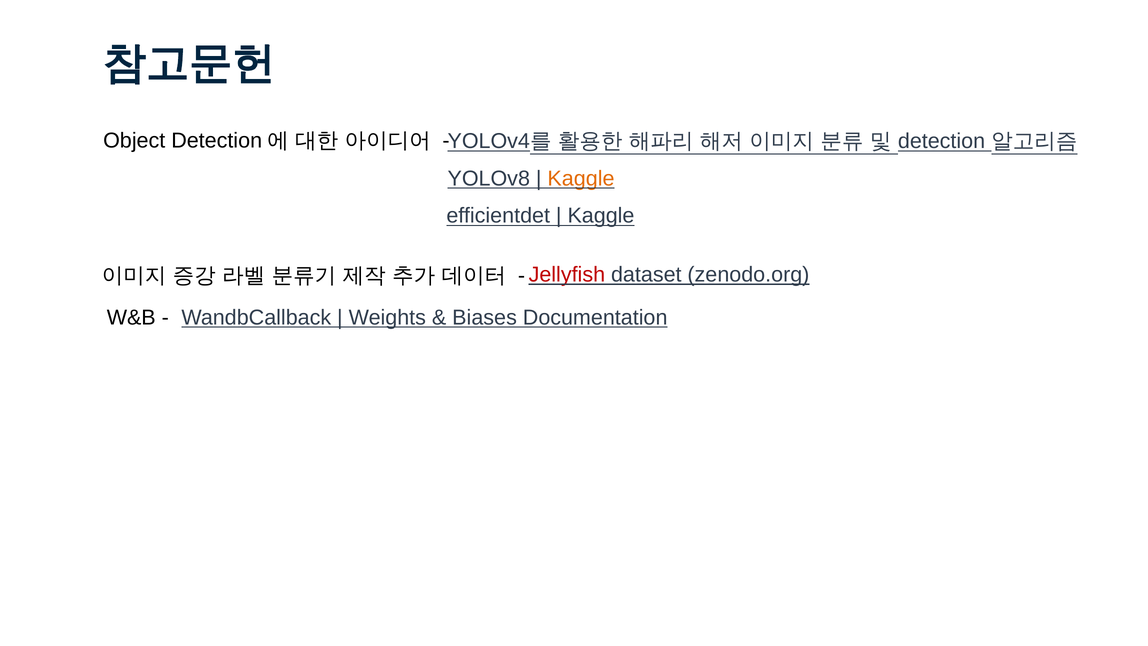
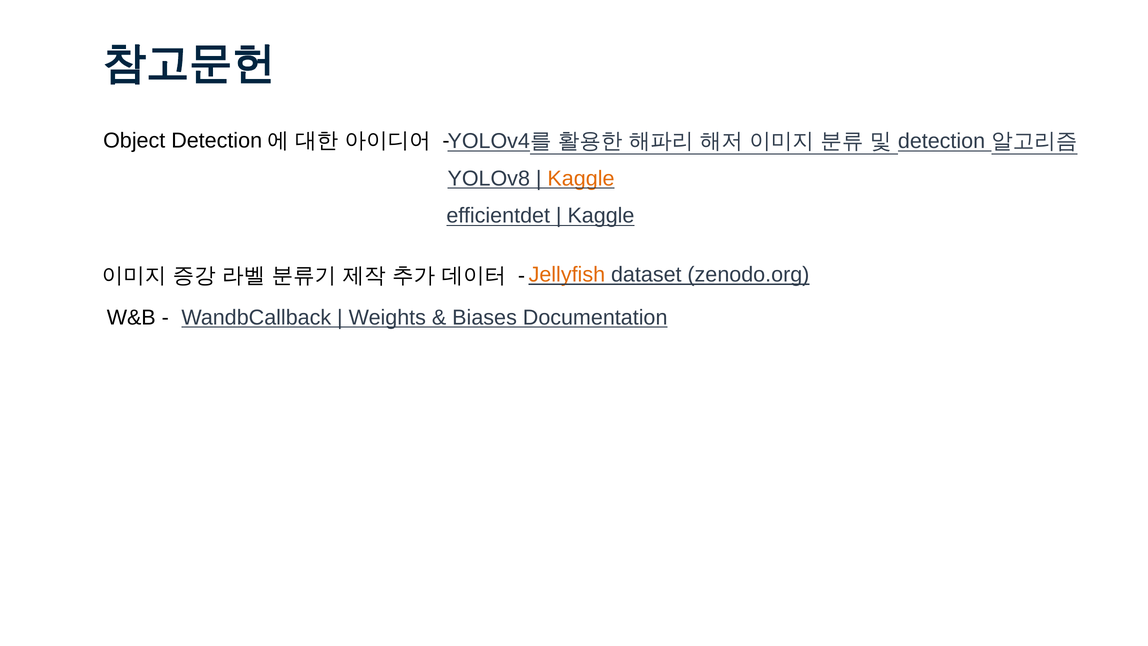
Jellyfish colour: red -> orange
